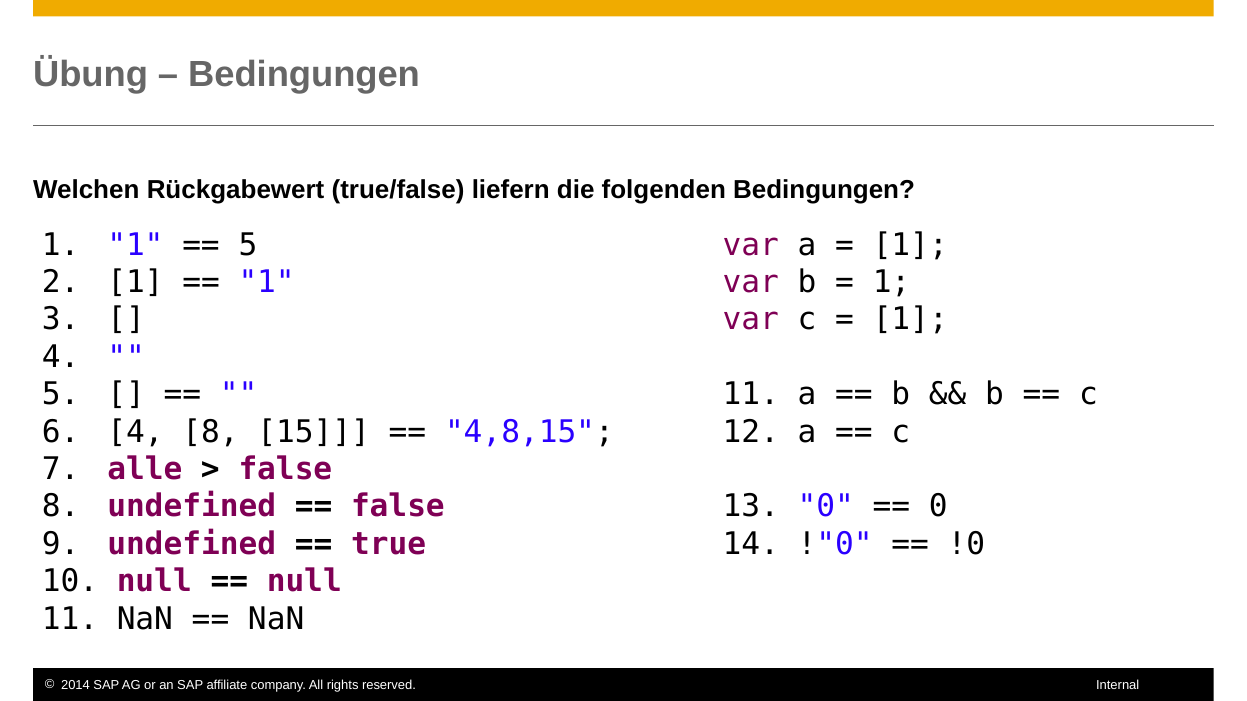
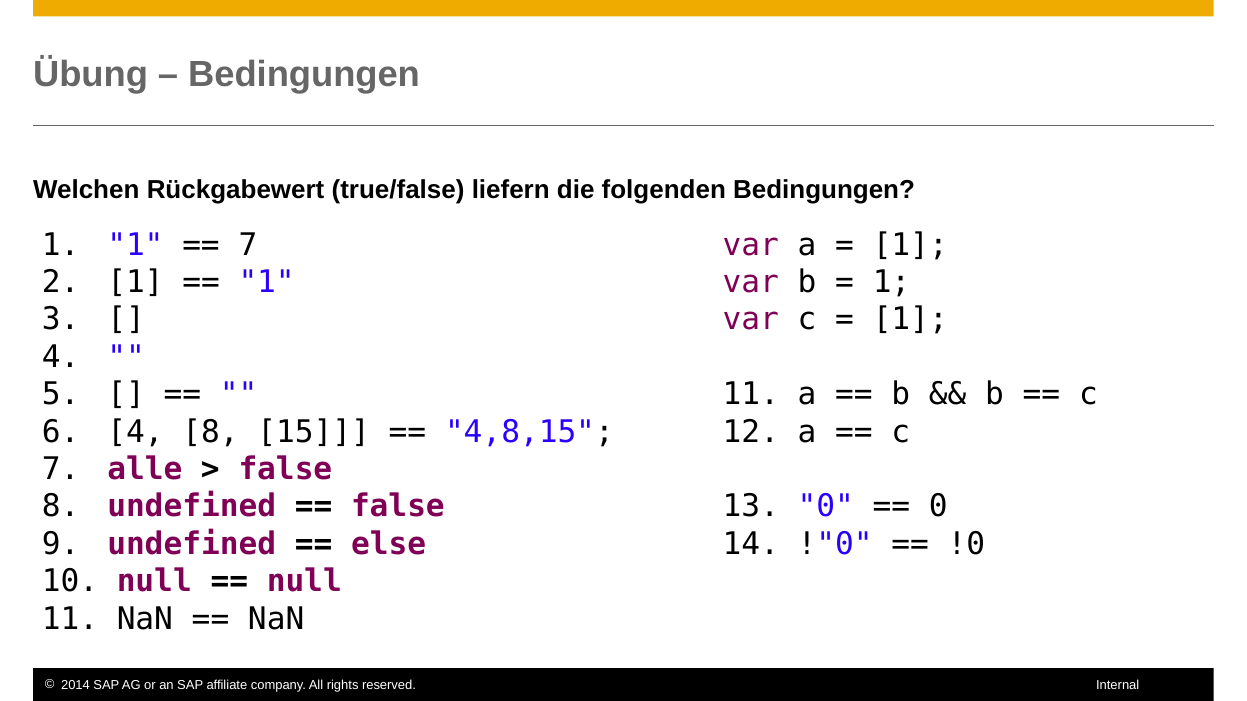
5 at (248, 245): 5 -> 7
true: true -> else
